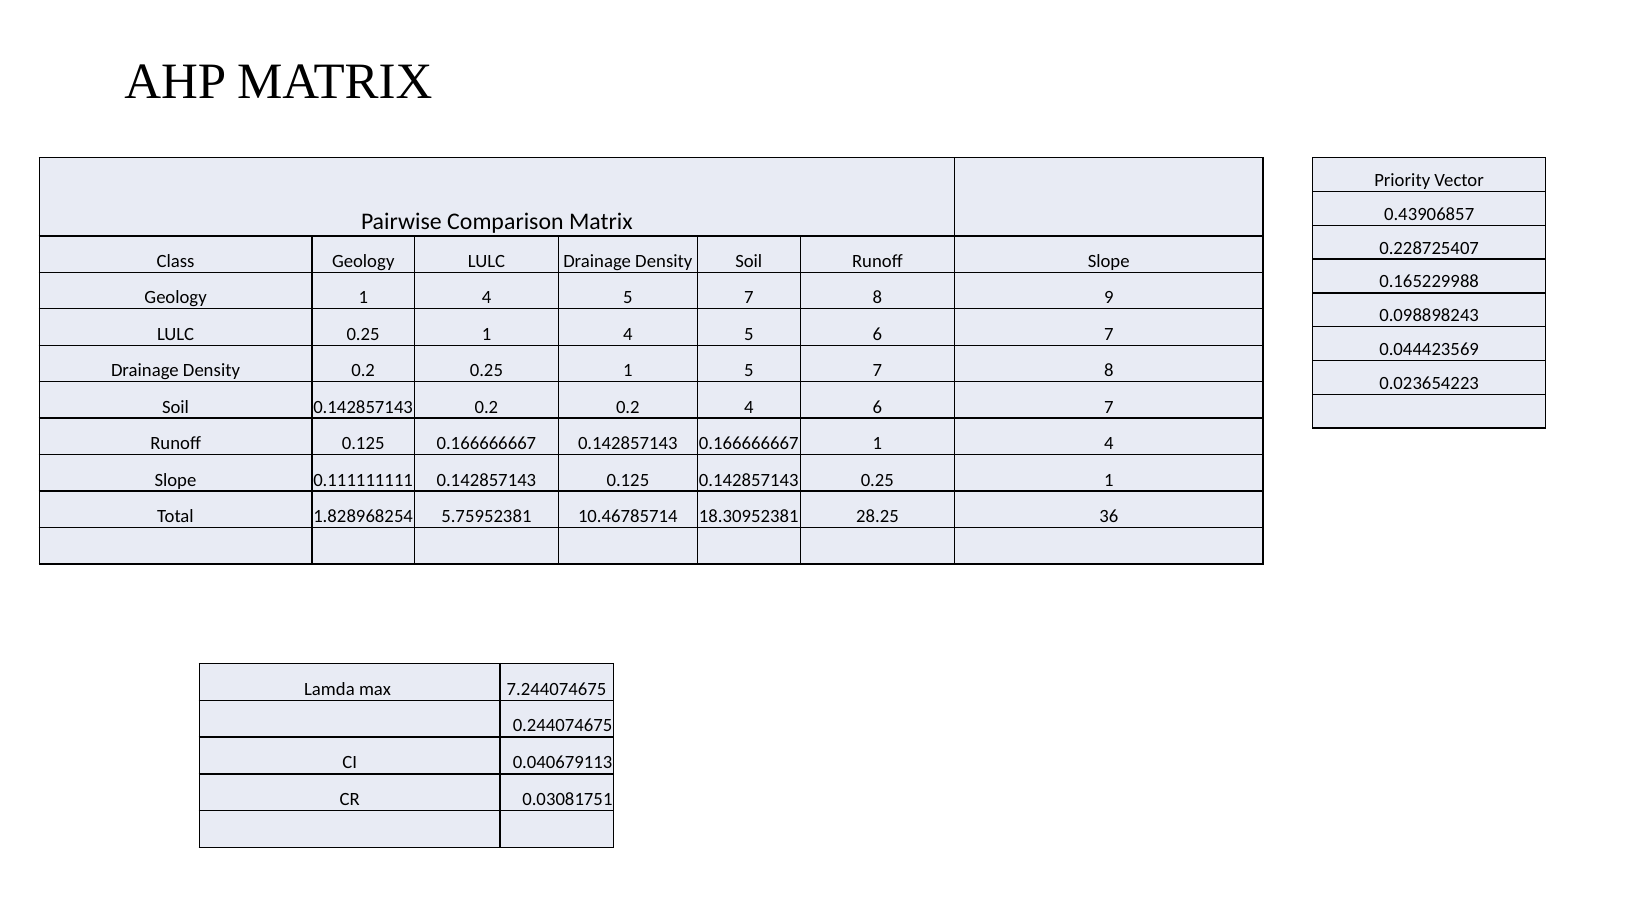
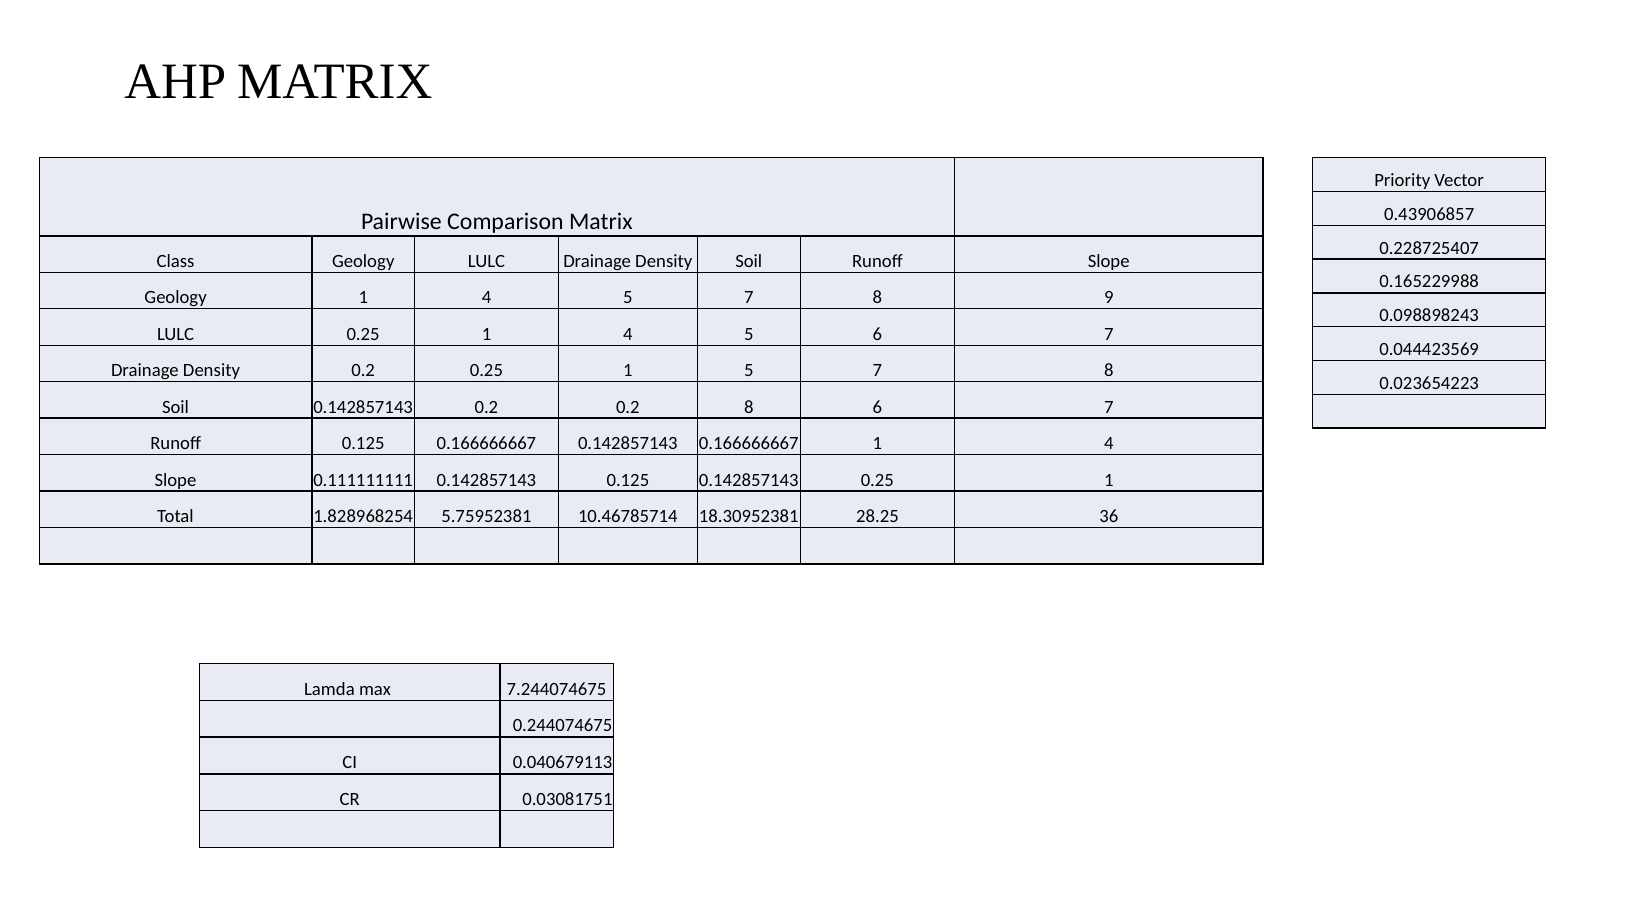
0.2 4: 4 -> 8
